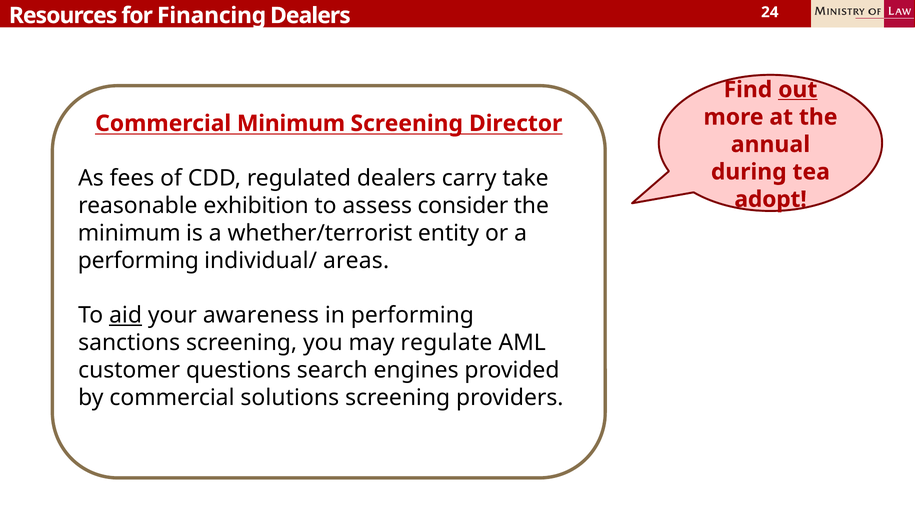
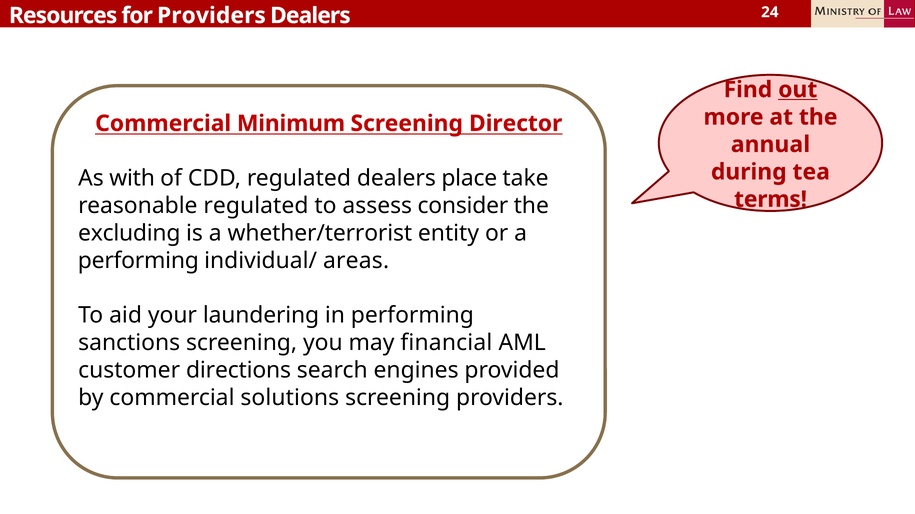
for Financing: Financing -> Providers
fees: fees -> with
carry: carry -> place
adopt: adopt -> terms
reasonable exhibition: exhibition -> regulated
minimum at (129, 233): minimum -> excluding
aid underline: present -> none
awareness: awareness -> laundering
regulate: regulate -> financial
questions: questions -> directions
